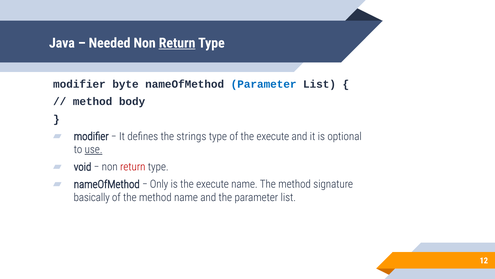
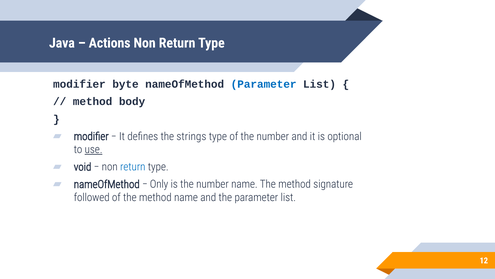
Needed: Needed -> Actions
Return at (177, 43) underline: present -> none
of the execute: execute -> number
return at (133, 167) colour: red -> blue
is the execute: execute -> number
basically: basically -> followed
